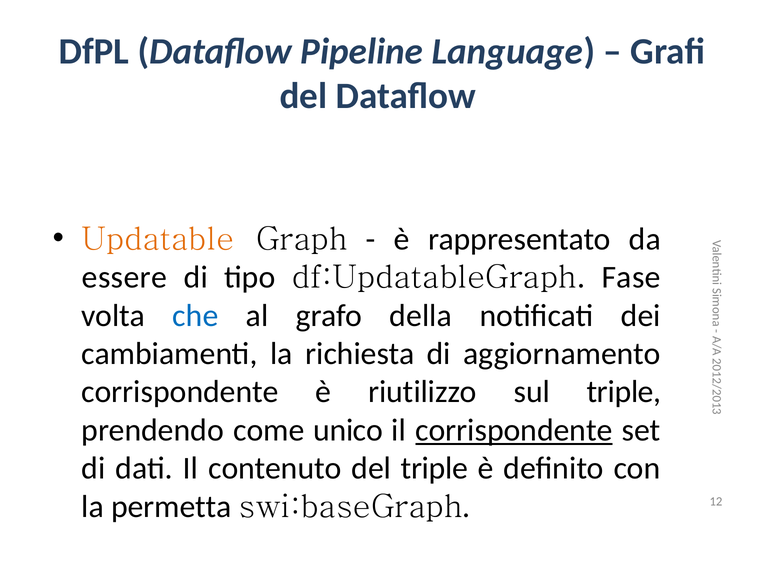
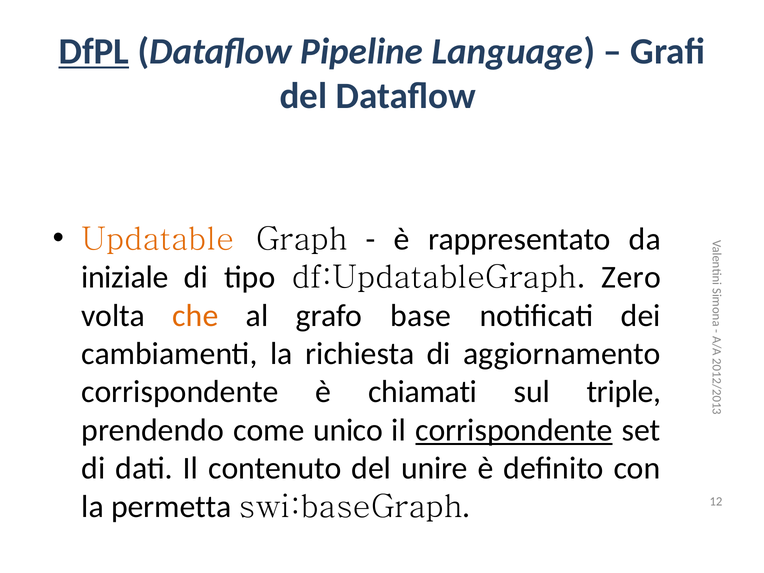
DfPL underline: none -> present
essere: essere -> iniziale
Fase: Fase -> Zero
che colour: blue -> orange
della: della -> base
riutilizzo: riutilizzo -> chiamati
del triple: triple -> unire
